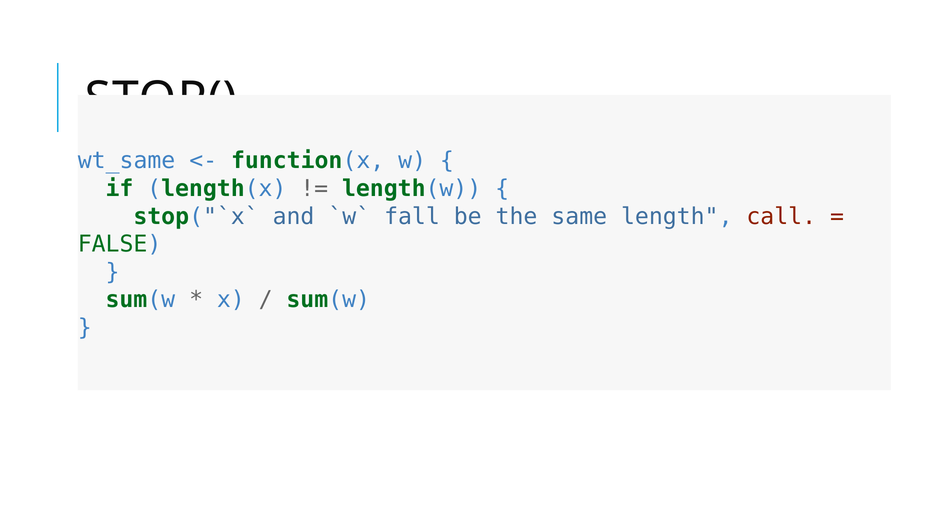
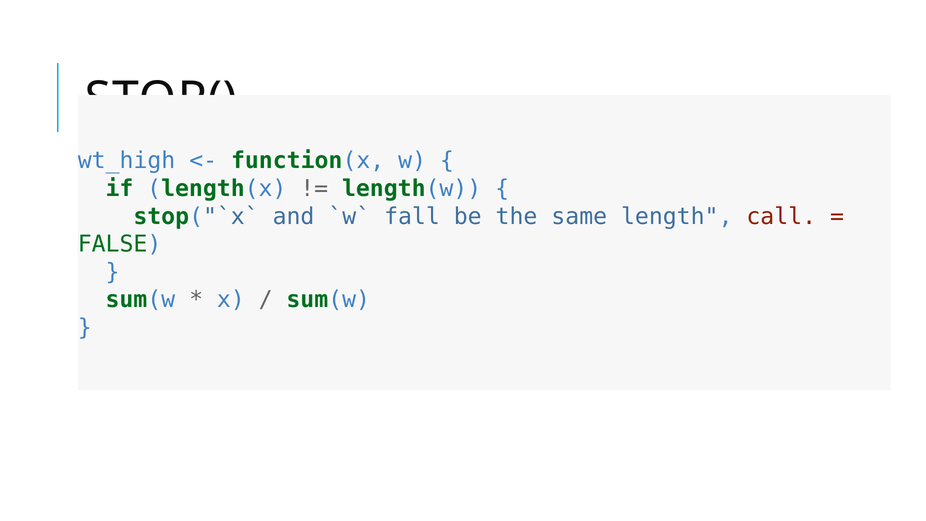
wt_same: wt_same -> wt_high
